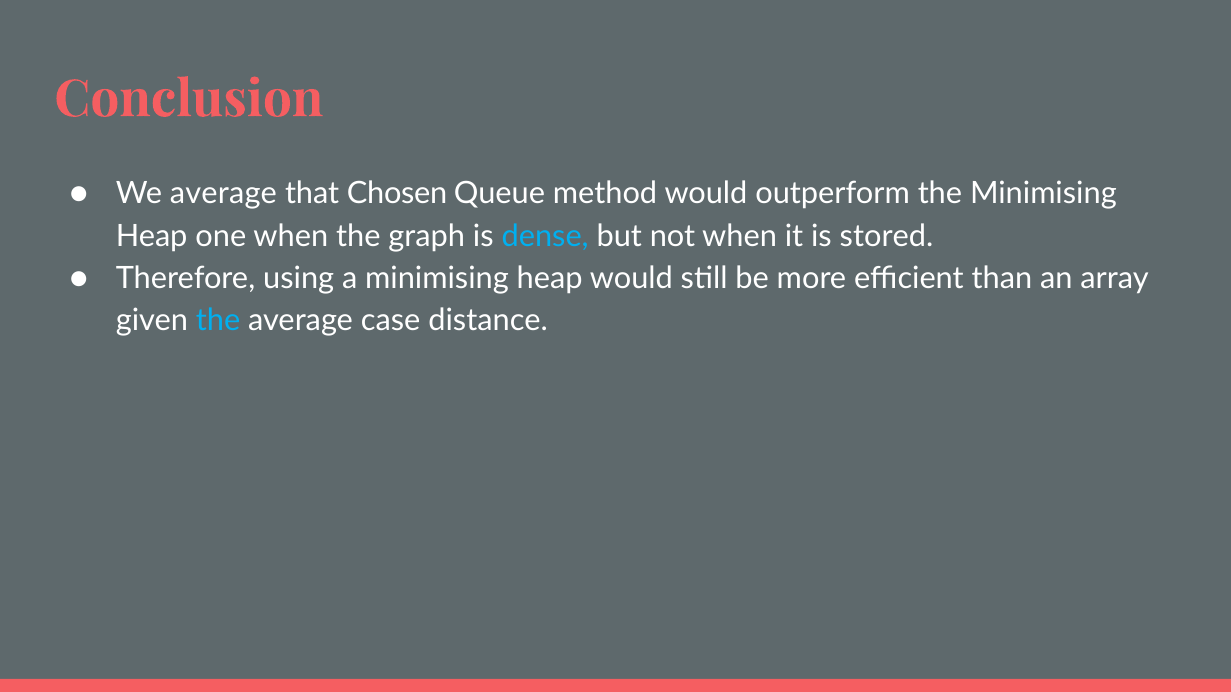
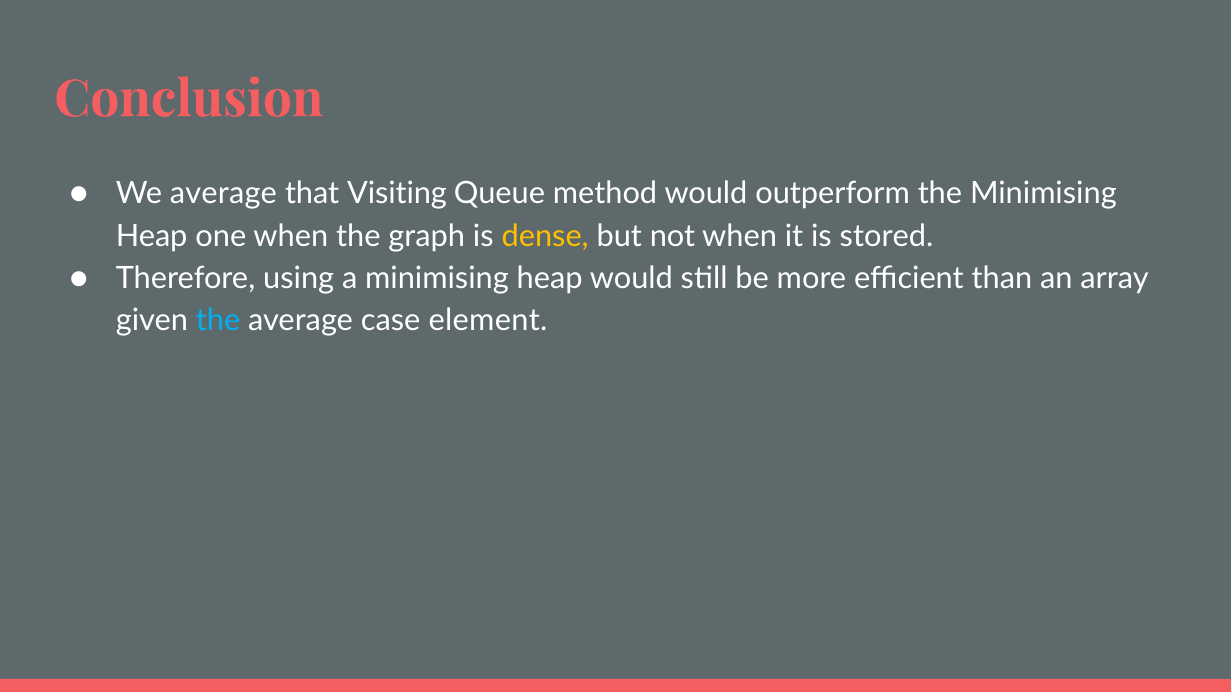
Chosen: Chosen -> Visiting
dense colour: light blue -> yellow
distance: distance -> element
